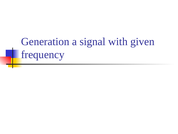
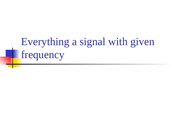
Generation: Generation -> Everything
